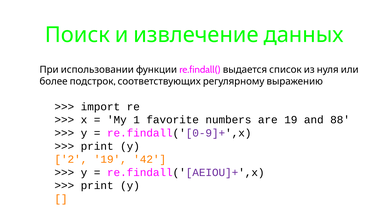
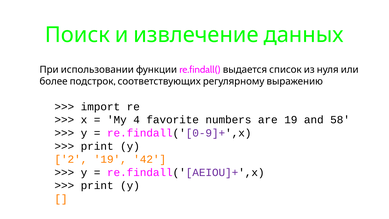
1: 1 -> 4
88: 88 -> 58
